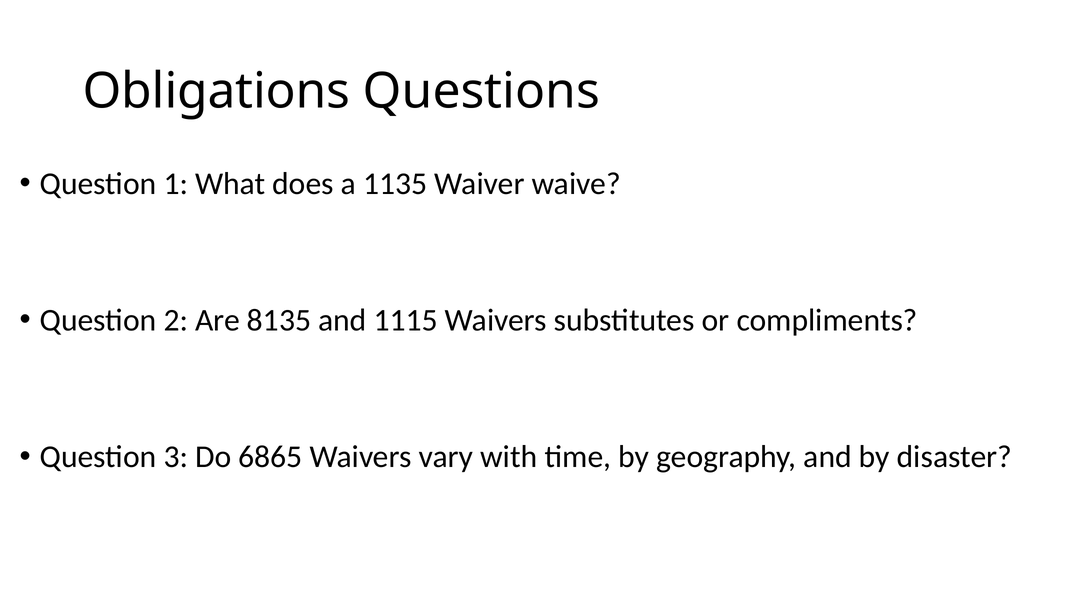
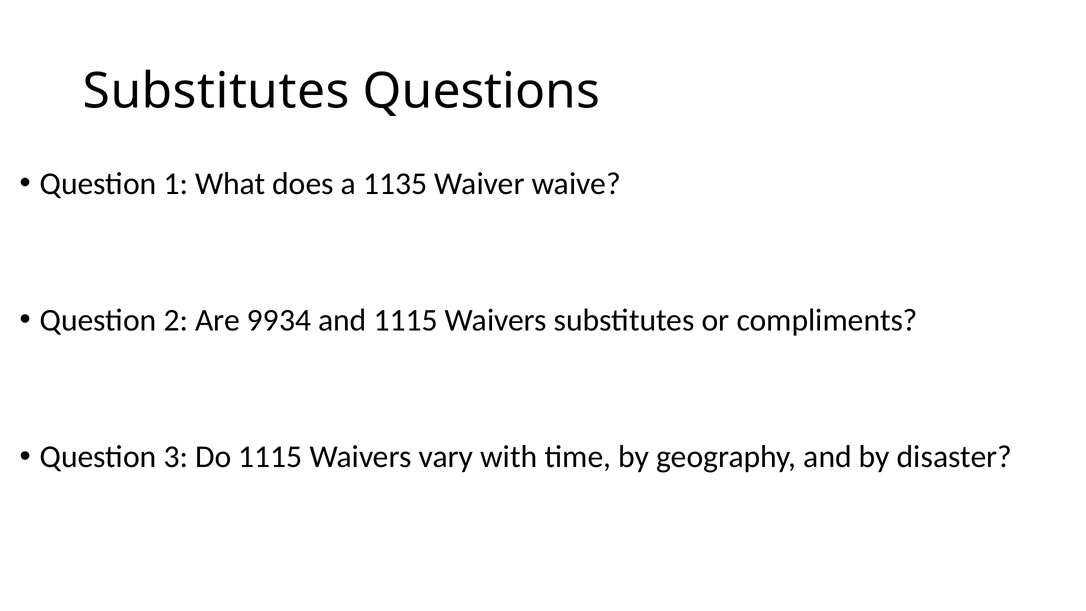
Obligations at (216, 91): Obligations -> Substitutes
8135: 8135 -> 9934
Do 6865: 6865 -> 1115
